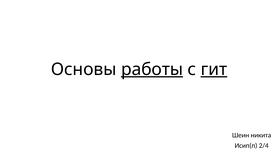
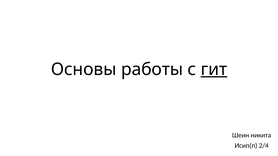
работы underline: present -> none
